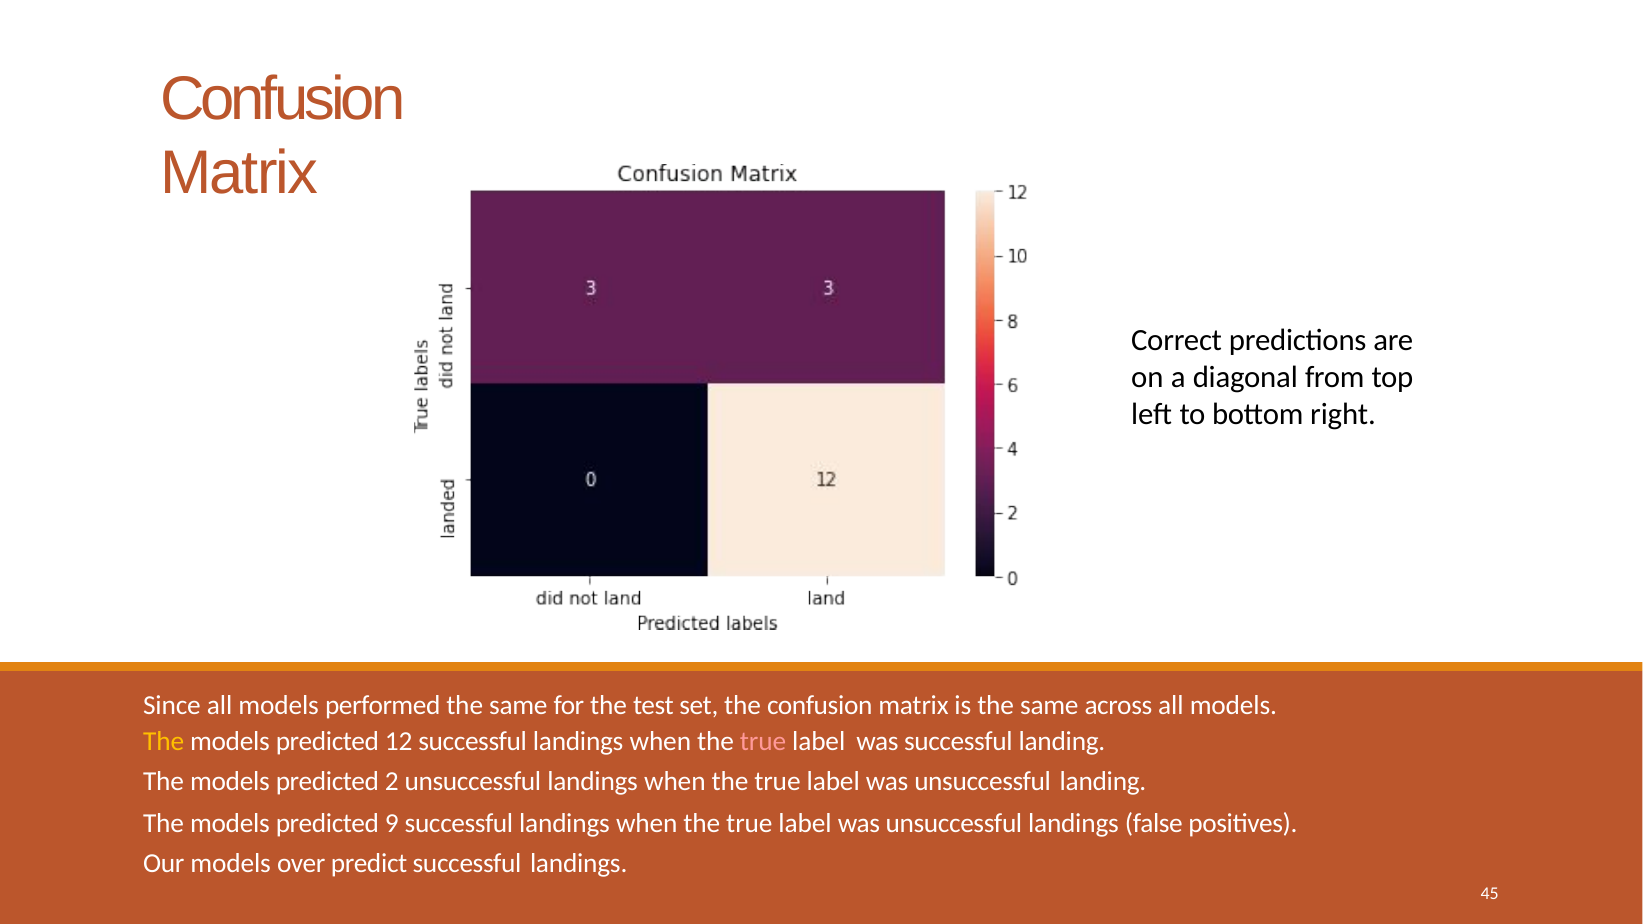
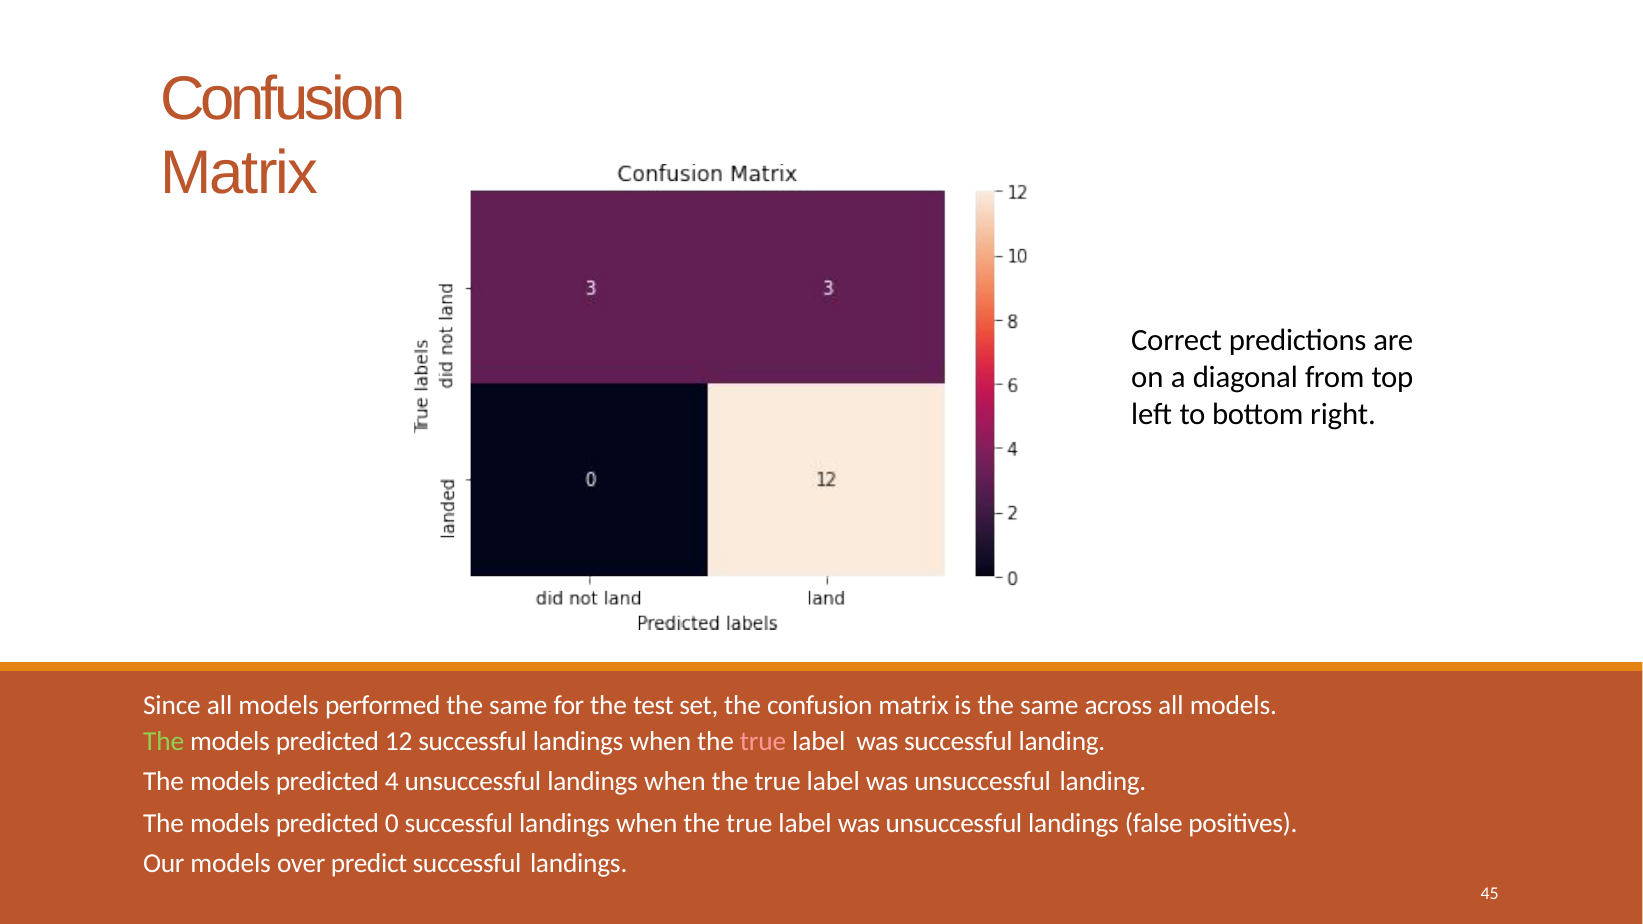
The at (164, 742) colour: yellow -> light green
2: 2 -> 4
9: 9 -> 0
